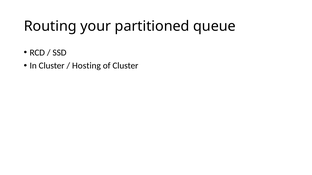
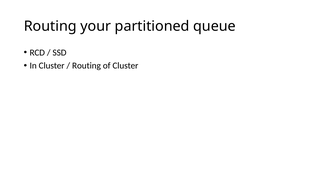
Hosting at (86, 66): Hosting -> Routing
